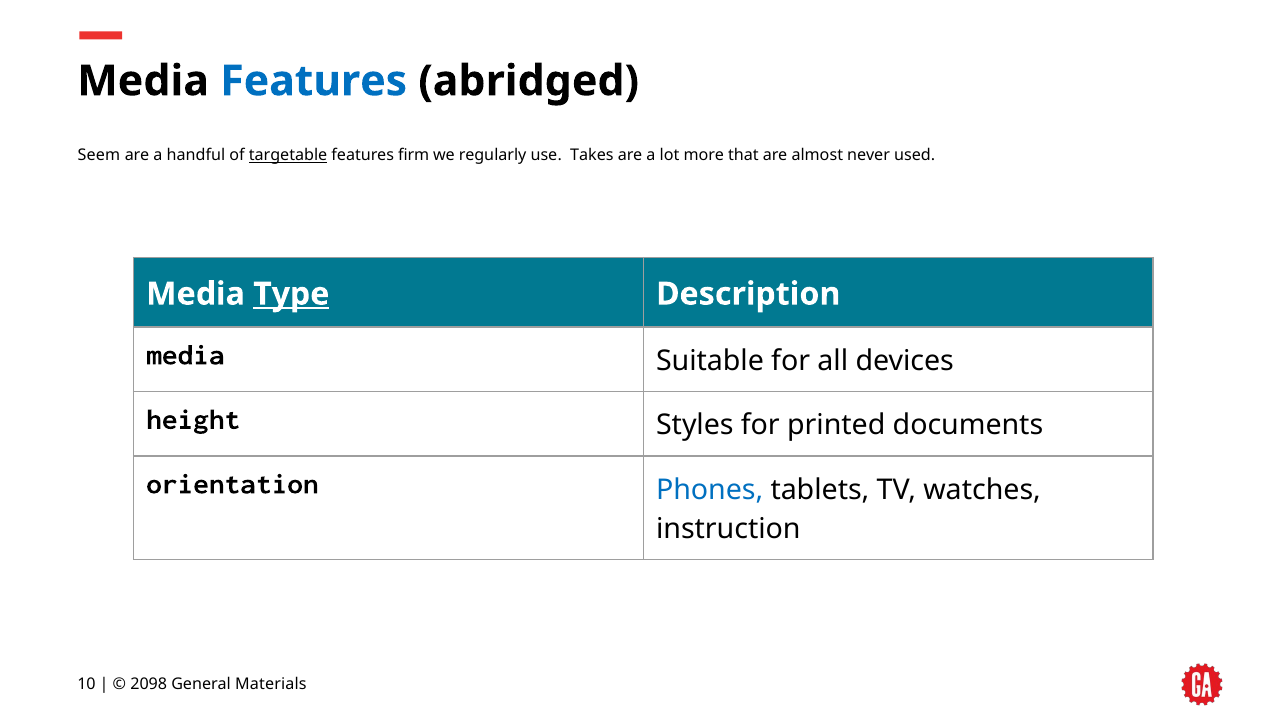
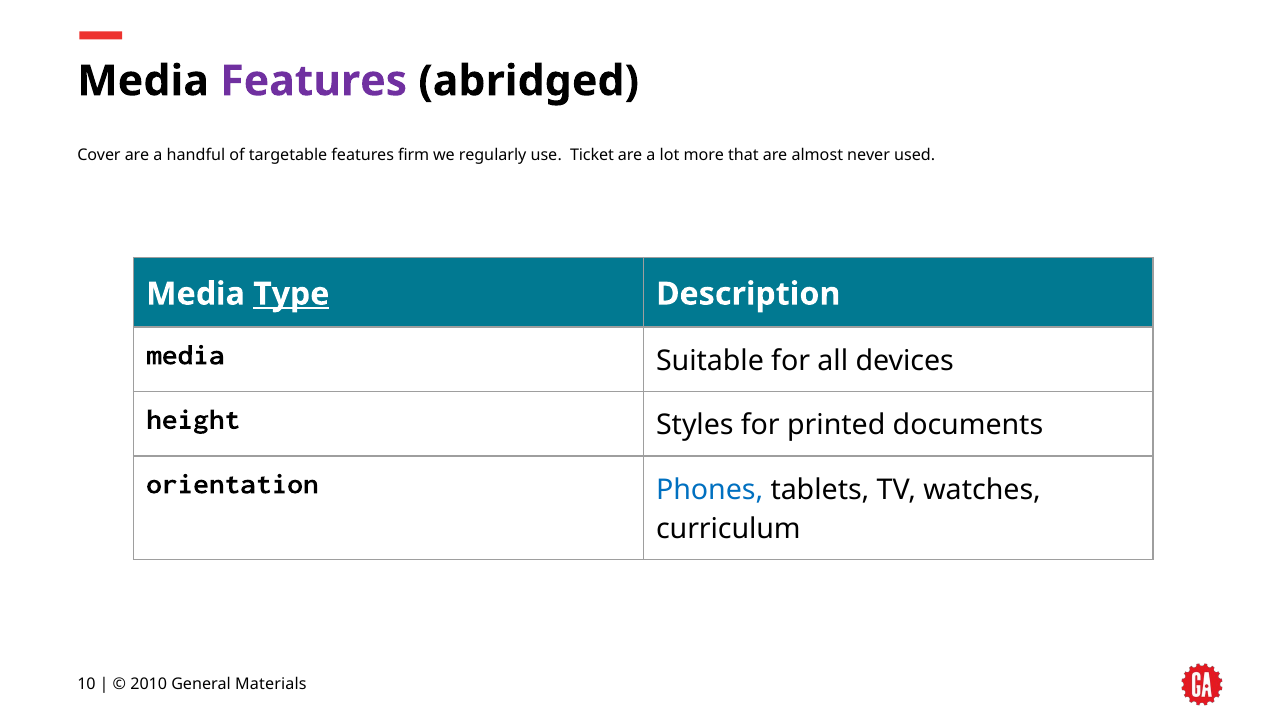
Features at (314, 81) colour: blue -> purple
Seem: Seem -> Cover
targetable underline: present -> none
Takes: Takes -> Ticket
instruction: instruction -> curriculum
2098: 2098 -> 2010
